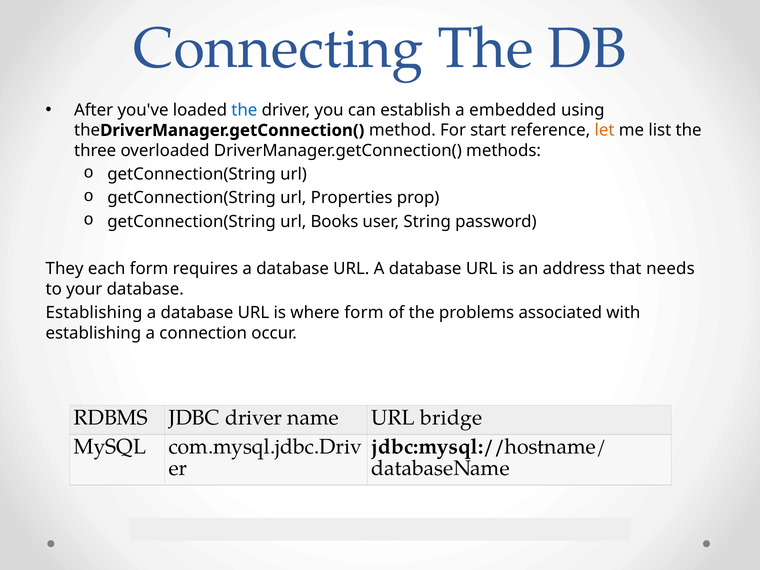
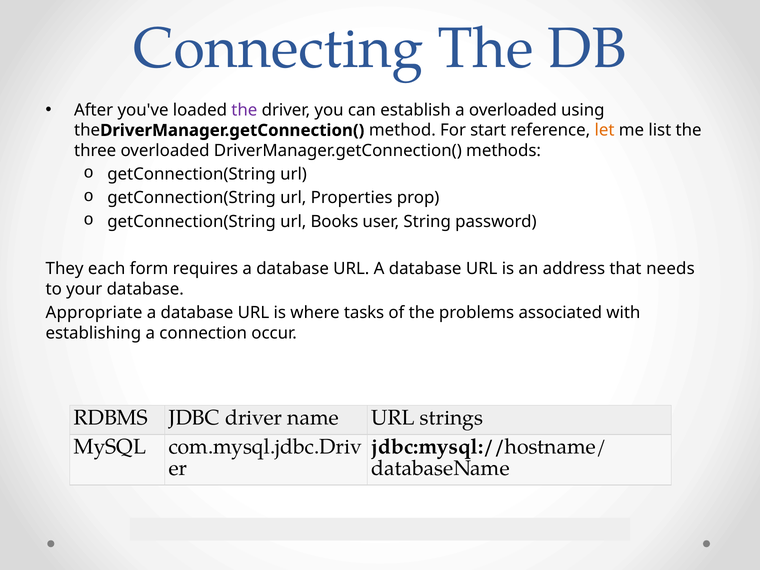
the at (244, 110) colour: blue -> purple
a embedded: embedded -> overloaded
Establishing at (94, 313): Establishing -> Appropriate
where form: form -> tasks
bridge: bridge -> strings
